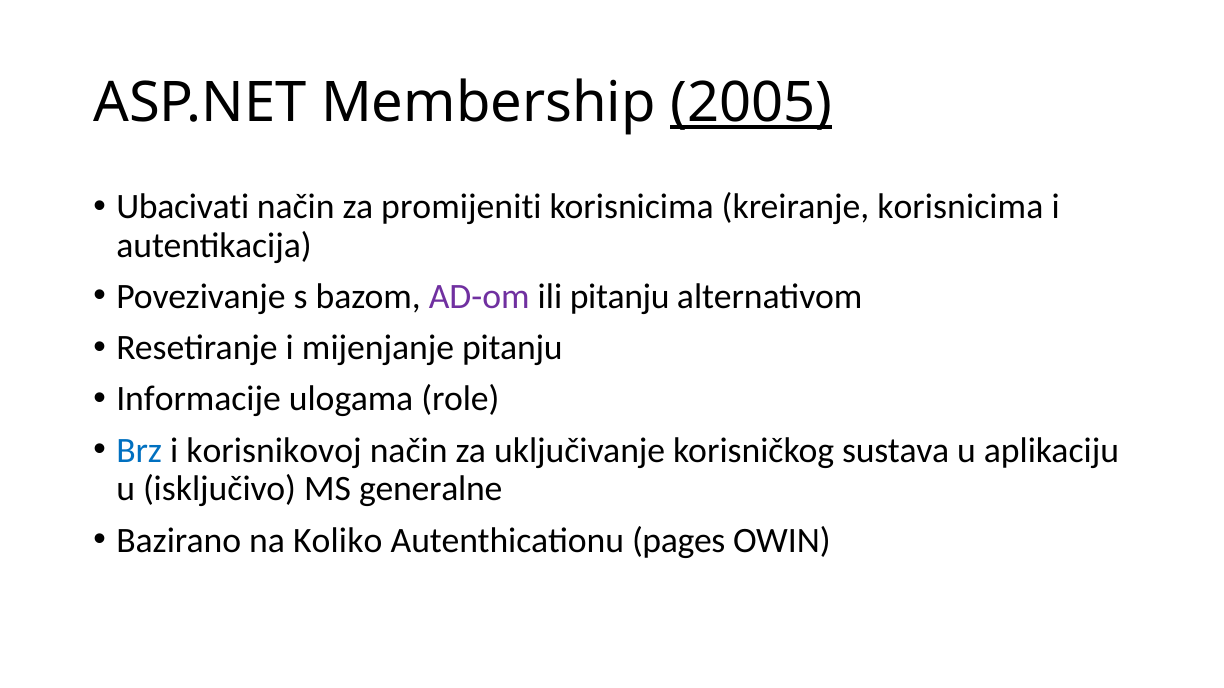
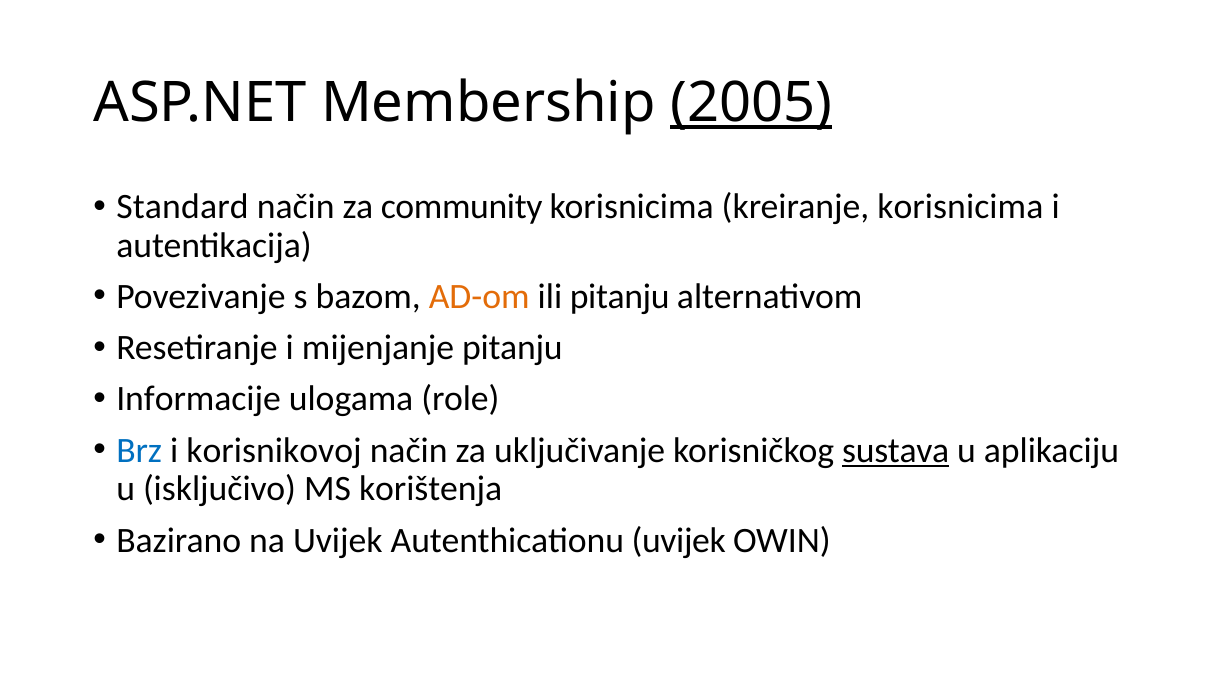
Ubacivati: Ubacivati -> Standard
promijeniti: promijeniti -> community
AD-om colour: purple -> orange
sustava underline: none -> present
generalne: generalne -> korištenja
na Koliko: Koliko -> Uvijek
Autenthicationu pages: pages -> uvijek
